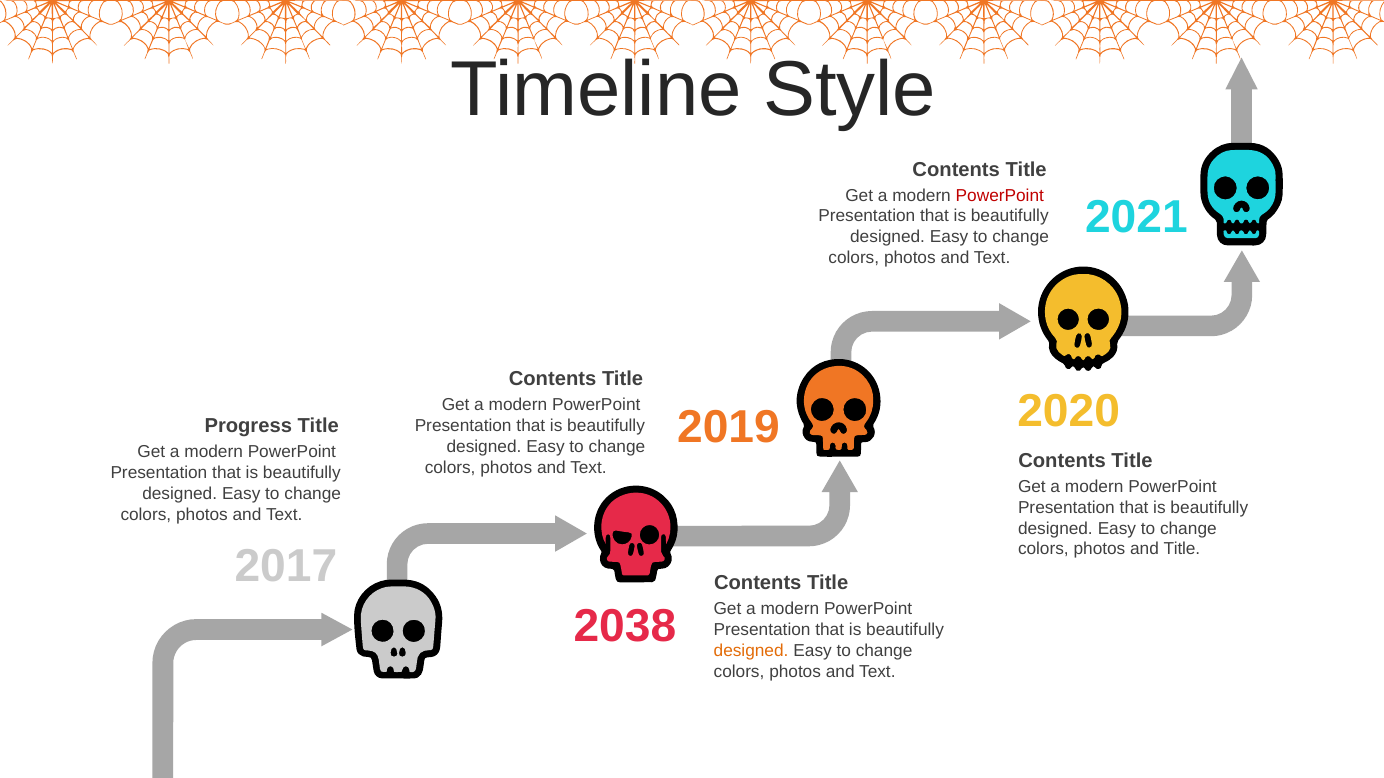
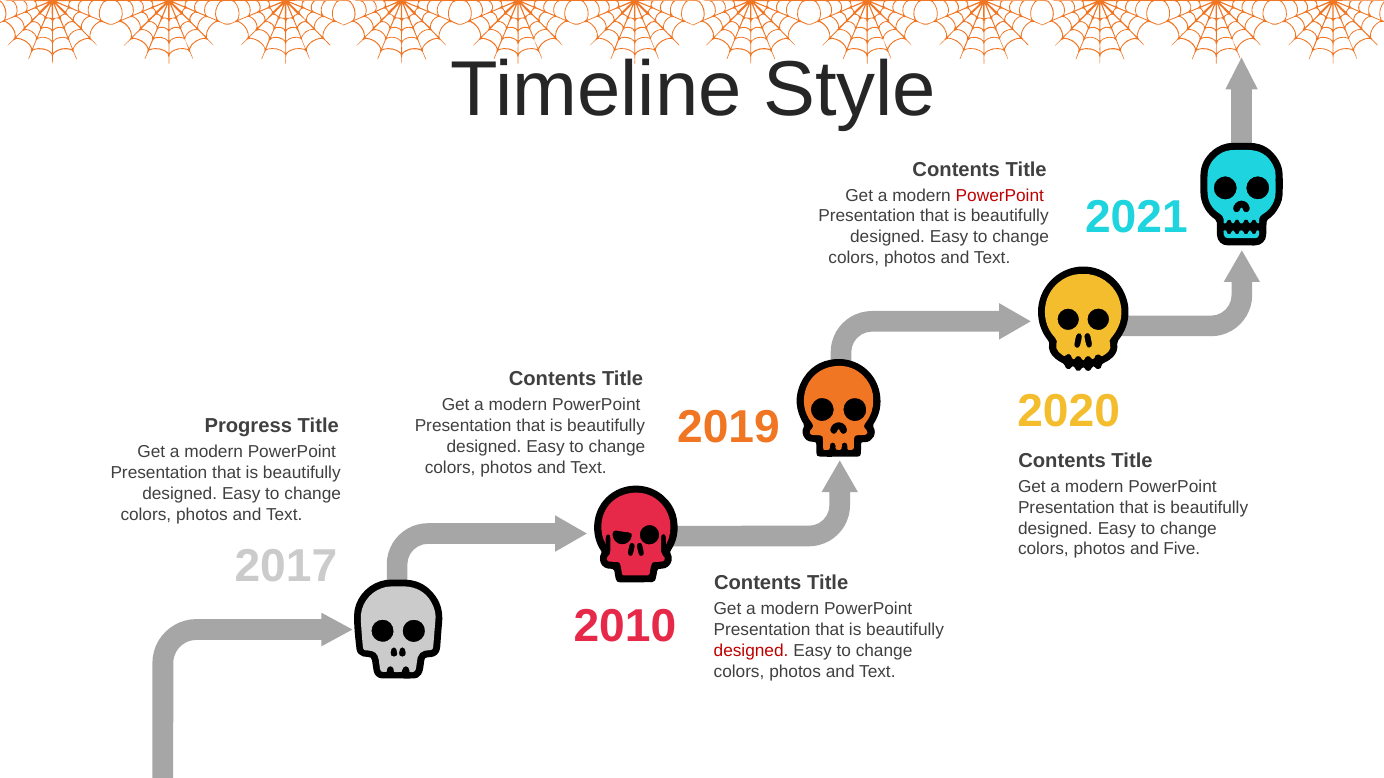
and Title: Title -> Five
2038: 2038 -> 2010
designed at (751, 651) colour: orange -> red
